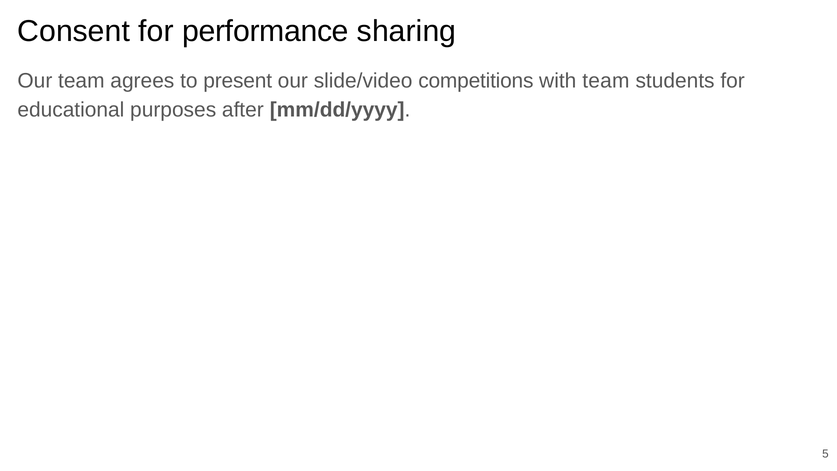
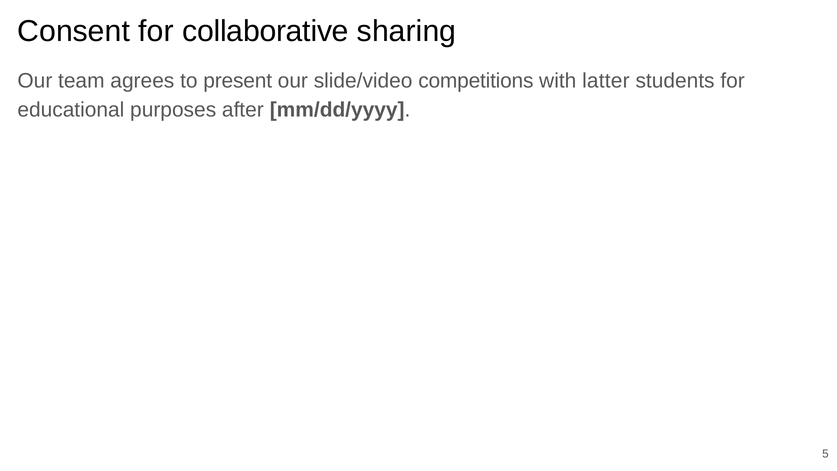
performance: performance -> collaborative
with team: team -> latter
